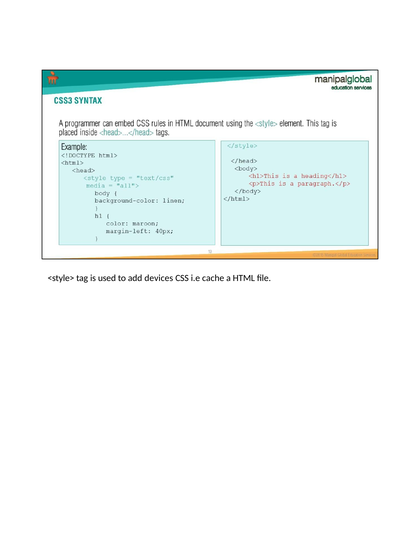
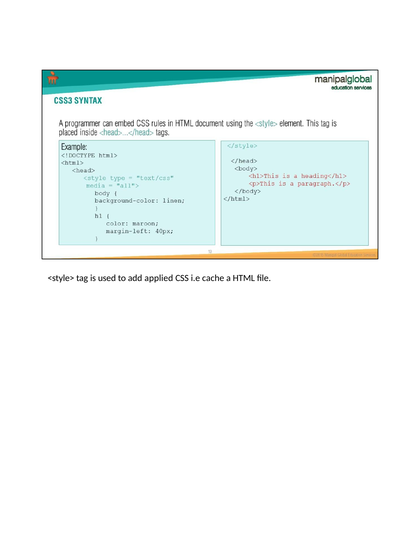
devices: devices -> applied
